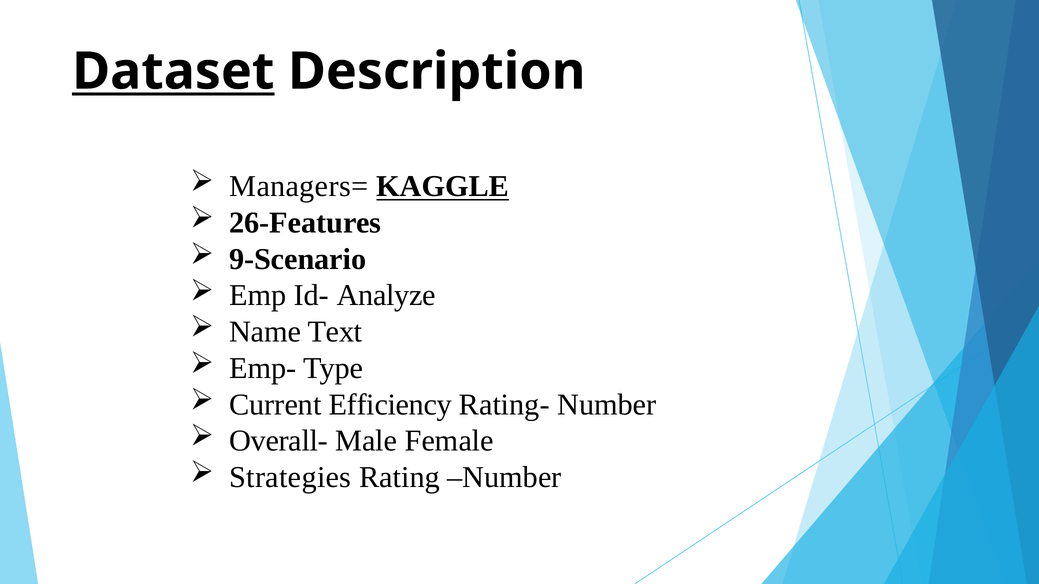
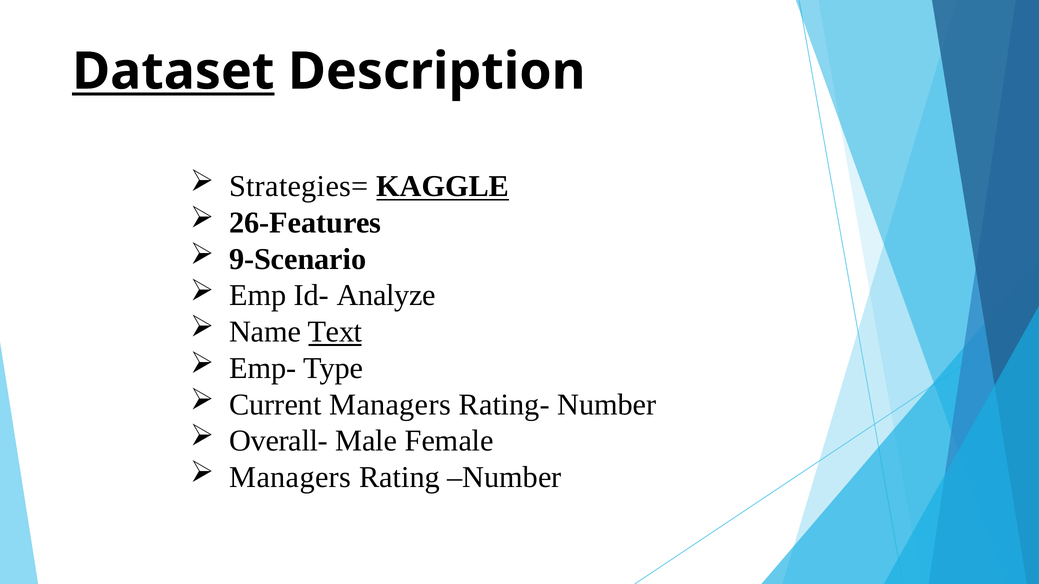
Managers=: Managers= -> Strategies=
Text underline: none -> present
Current Efficiency: Efficiency -> Managers
Strategies at (290, 478): Strategies -> Managers
